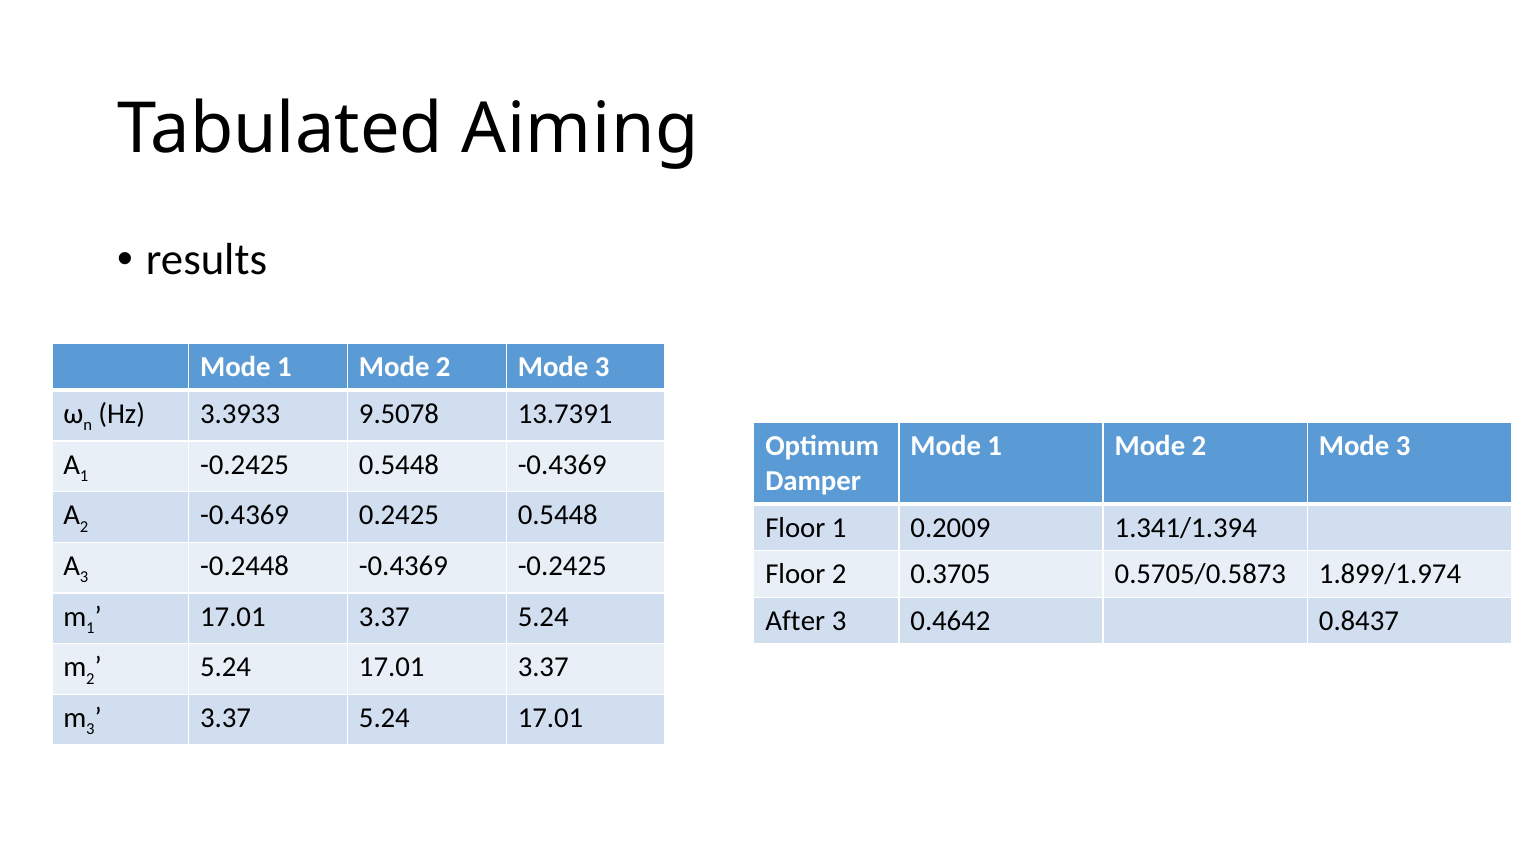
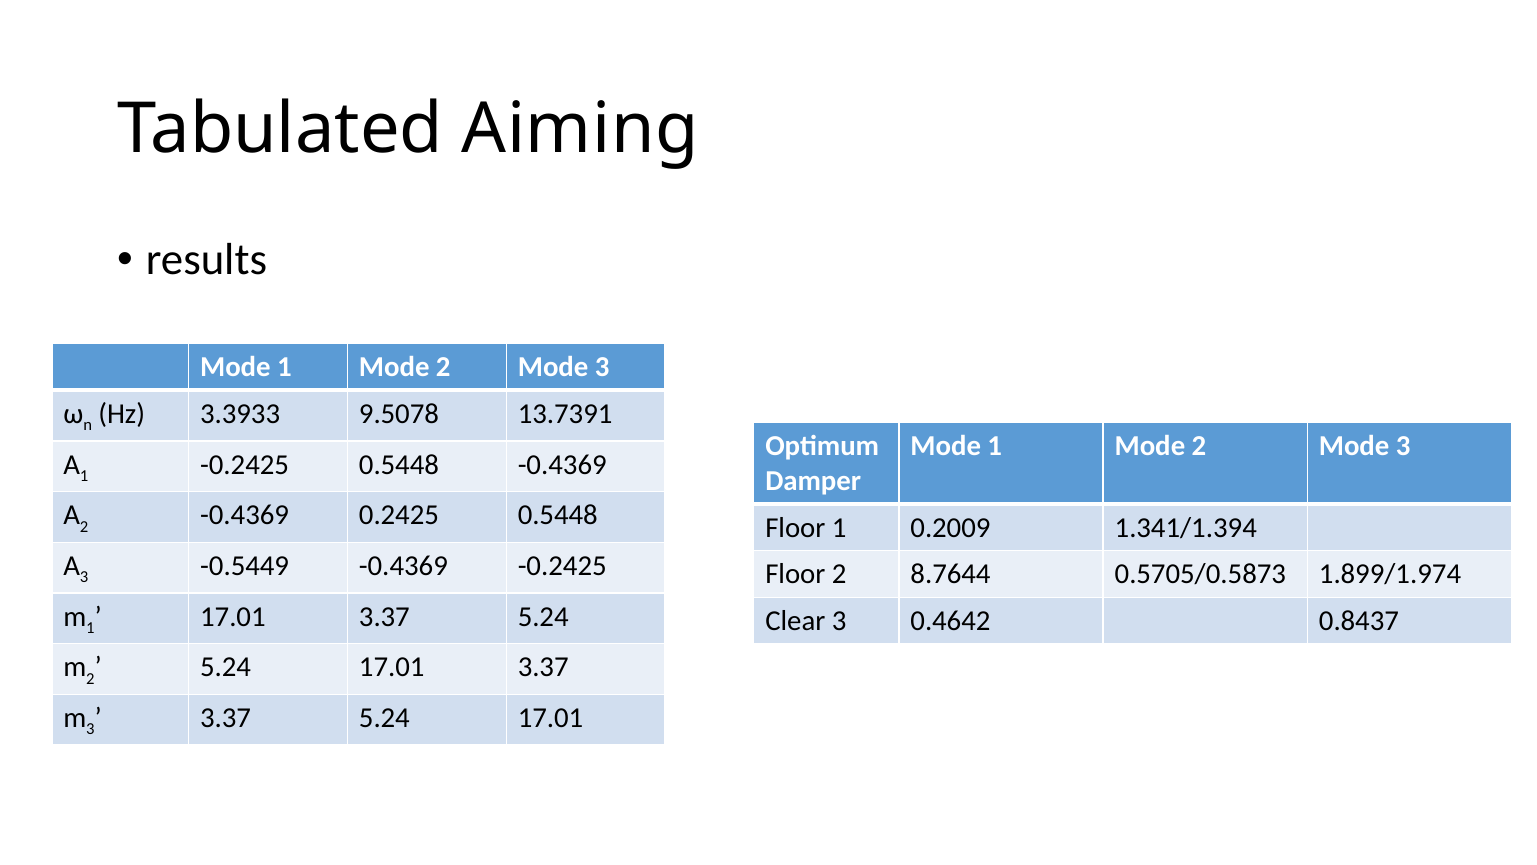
-0.2448: -0.2448 -> -0.5449
0.3705: 0.3705 -> 8.7644
After: After -> Clear
